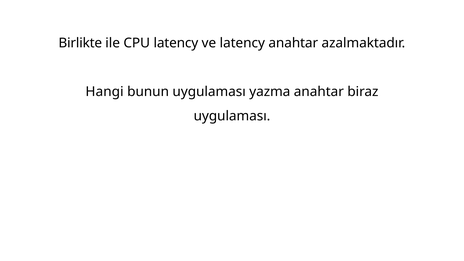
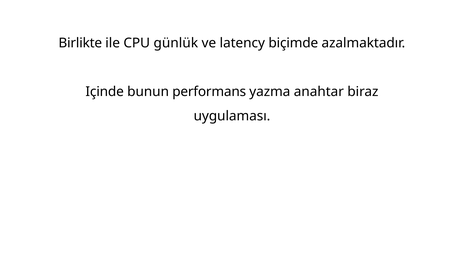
CPU latency: latency -> günlük
latency anahtar: anahtar -> biçimde
Hangi: Hangi -> Içinde
bunun uygulaması: uygulaması -> performans
